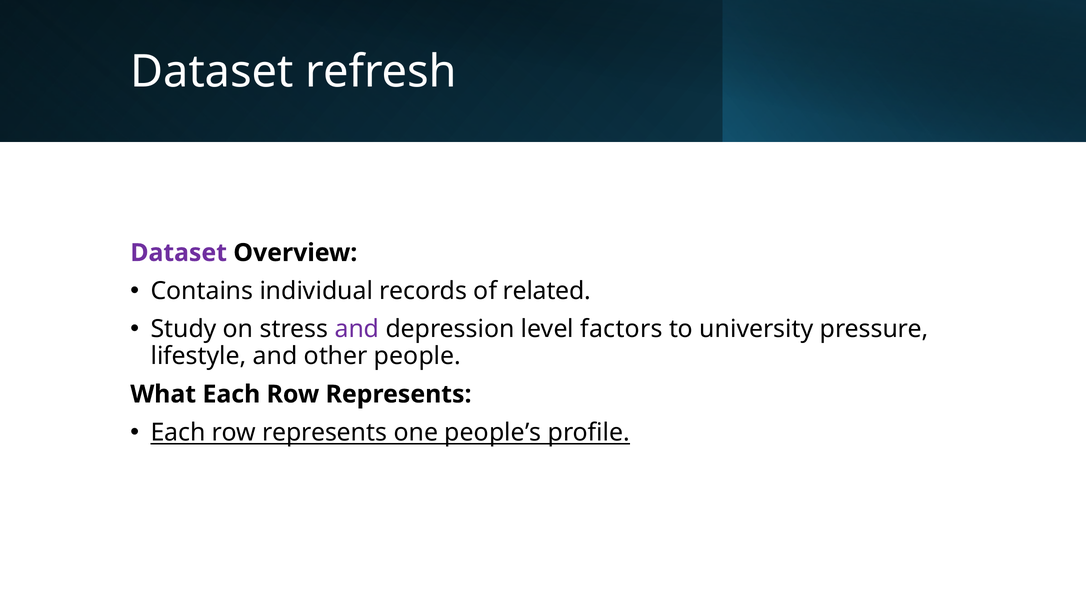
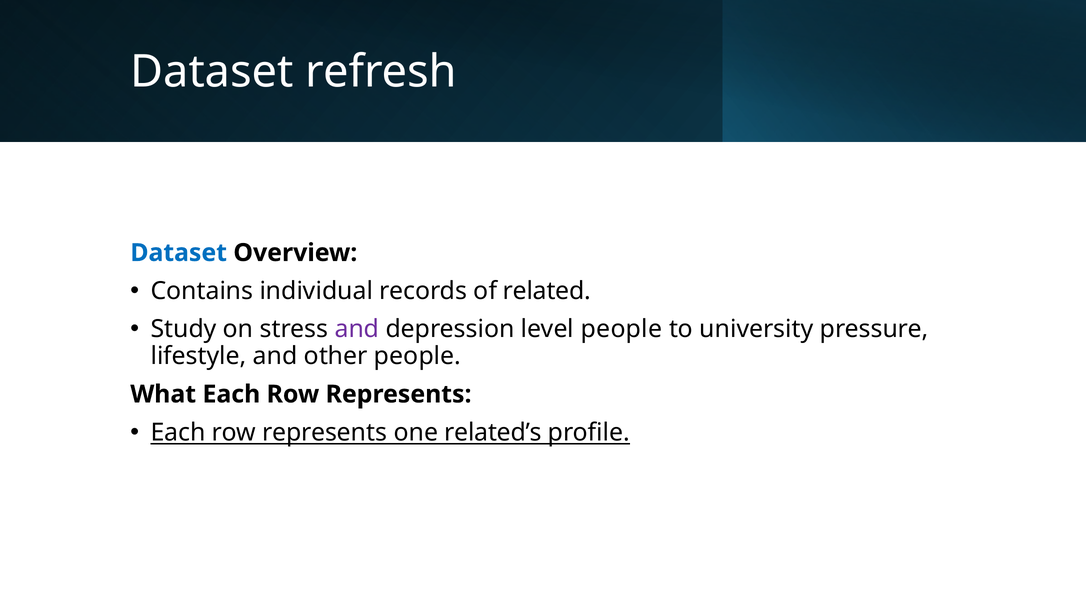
Dataset at (179, 253) colour: purple -> blue
level factors: factors -> people
people’s: people’s -> related’s
